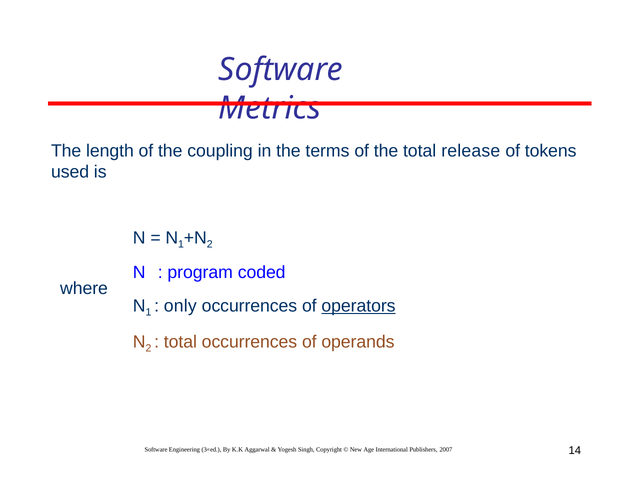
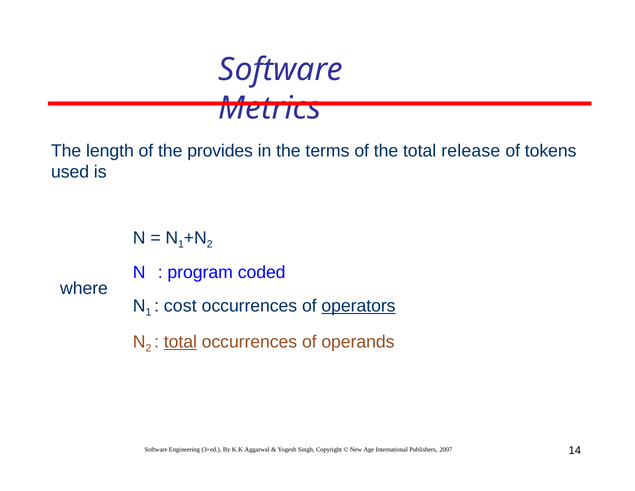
coupling: coupling -> provides
only: only -> cost
total at (180, 342) underline: none -> present
